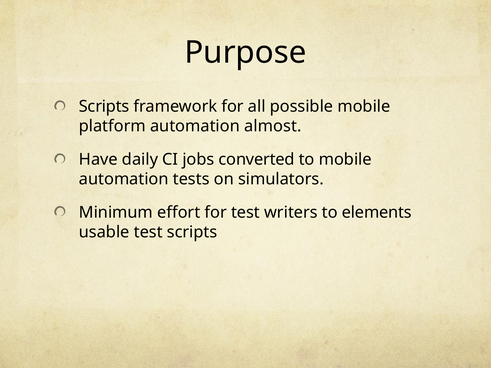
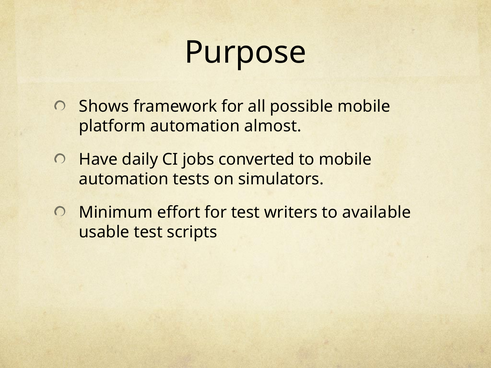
Scripts at (104, 107): Scripts -> Shows
elements: elements -> available
